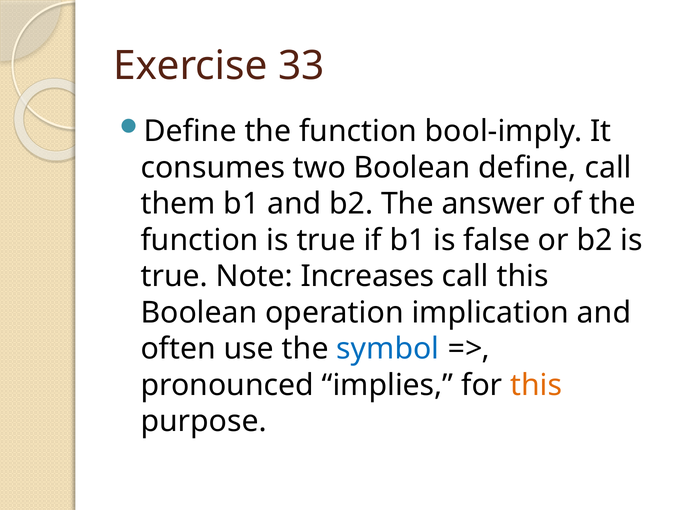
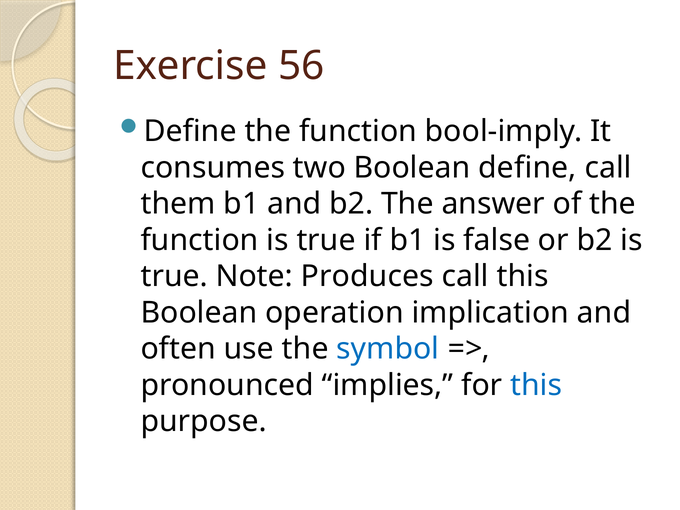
33: 33 -> 56
Increases: Increases -> Produces
this at (536, 385) colour: orange -> blue
